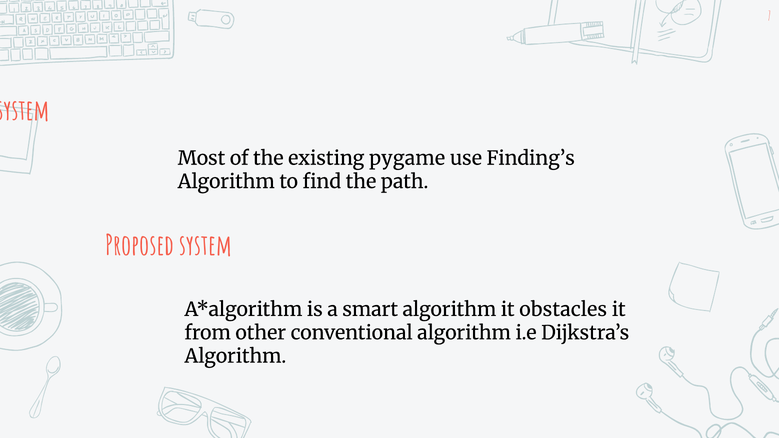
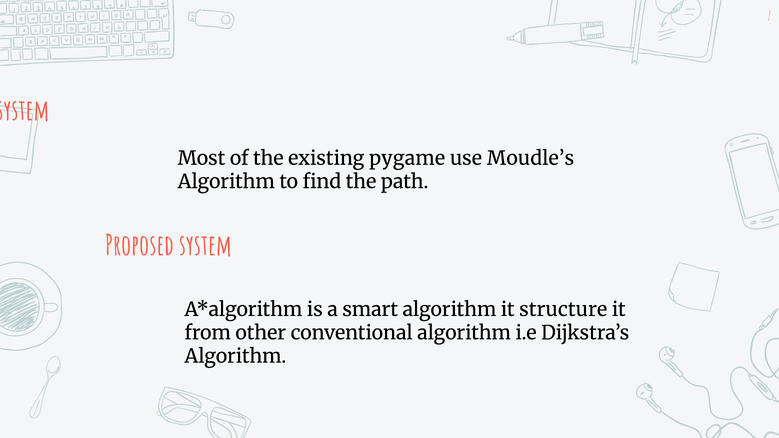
Finding’s: Finding’s -> Moudle’s
obstacles: obstacles -> structure
